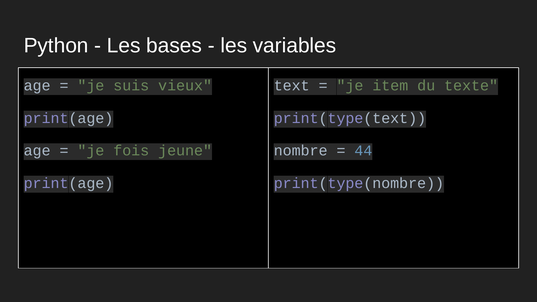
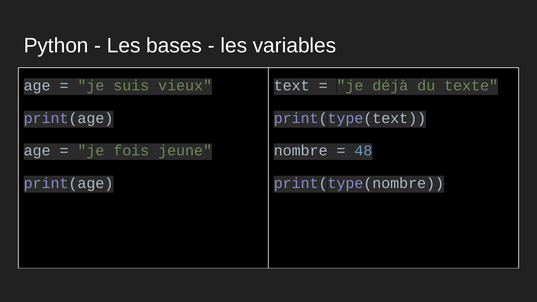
item: item -> déjà
44: 44 -> 48
